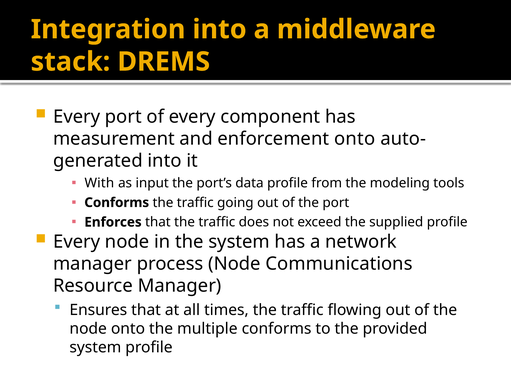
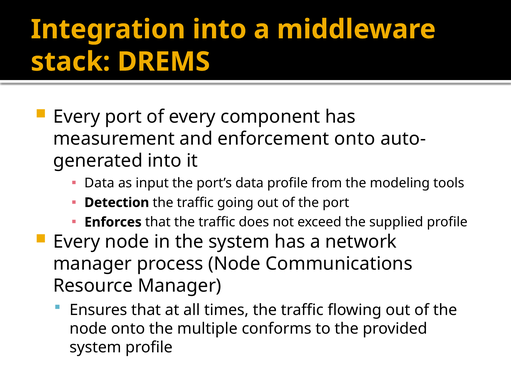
With at (99, 183): With -> Data
Conforms at (117, 203): Conforms -> Detection
